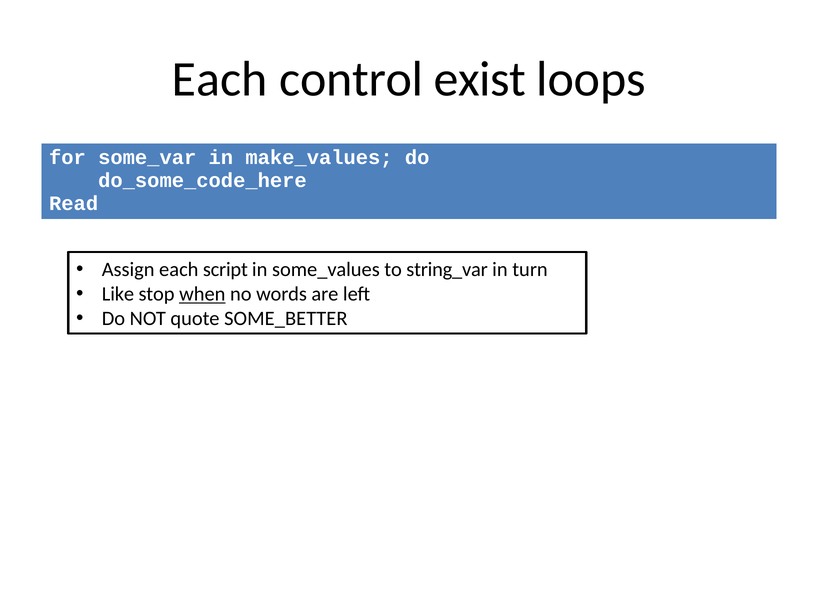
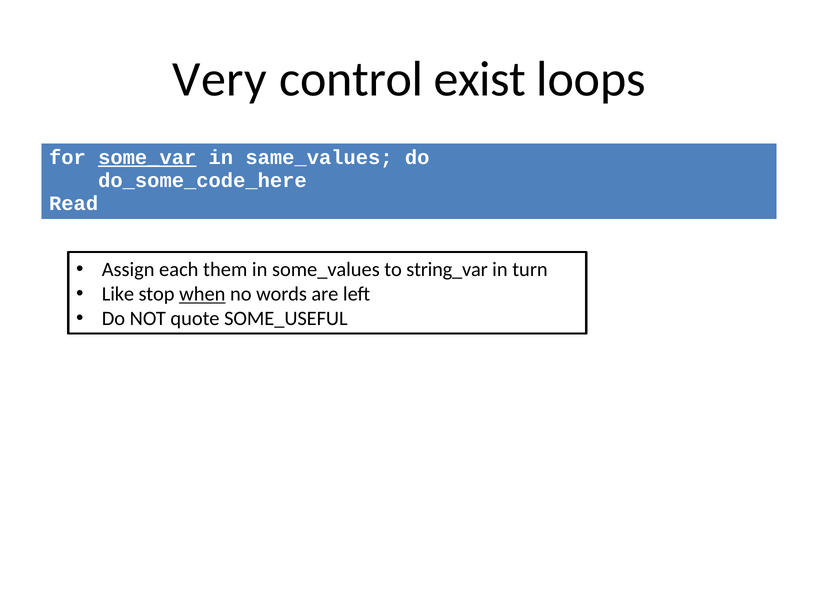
Each at (220, 79): Each -> Very
some_var underline: none -> present
make_values: make_values -> same_values
script: script -> them
SOME_BETTER: SOME_BETTER -> SOME_USEFUL
